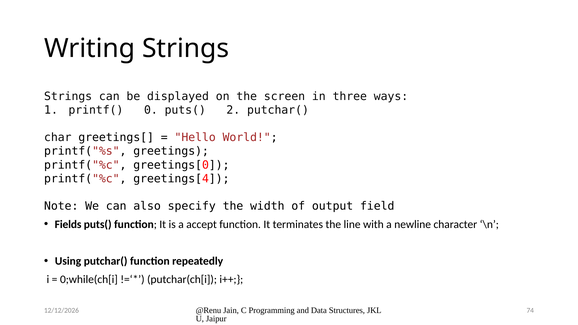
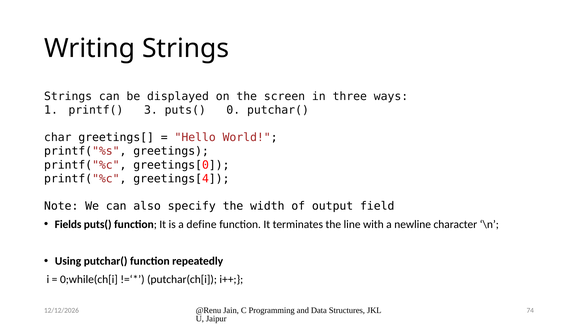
0: 0 -> 3
2: 2 -> 0
accept: accept -> define
